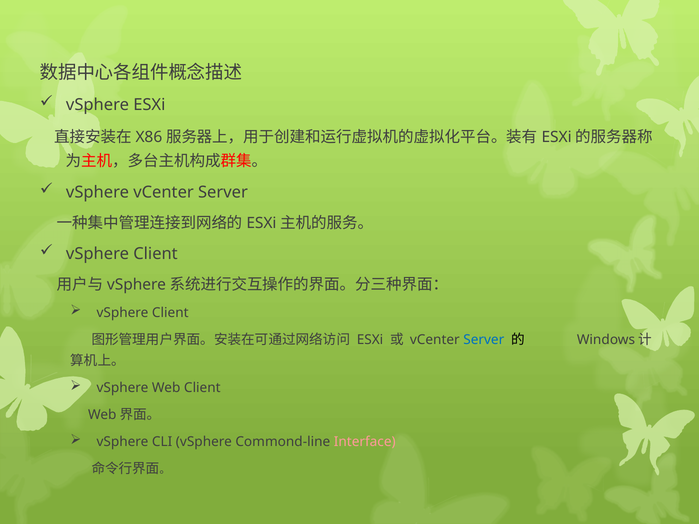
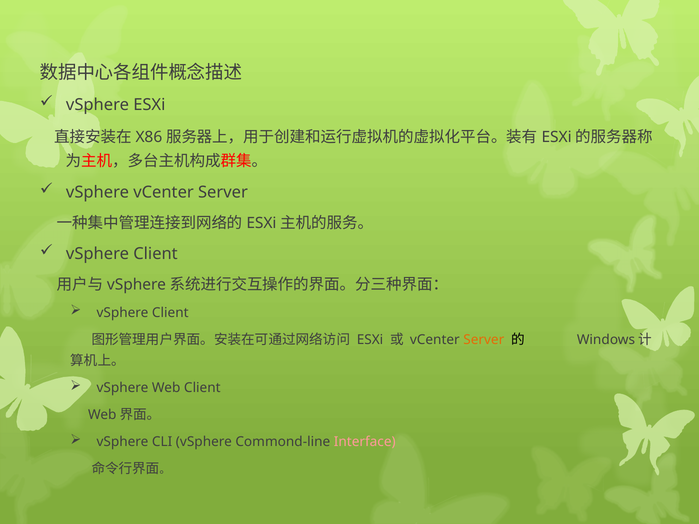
Server at (484, 340) colour: blue -> orange
